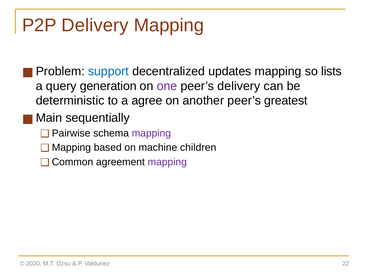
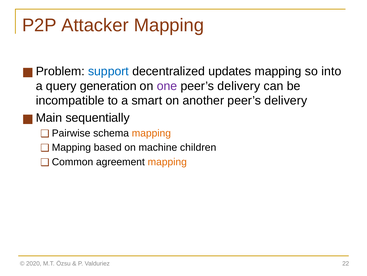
P2P Delivery: Delivery -> Attacker
lists: lists -> into
deterministic: deterministic -> incompatible
agree: agree -> smart
another peer’s greatest: greatest -> delivery
mapping at (151, 133) colour: purple -> orange
mapping at (167, 161) colour: purple -> orange
